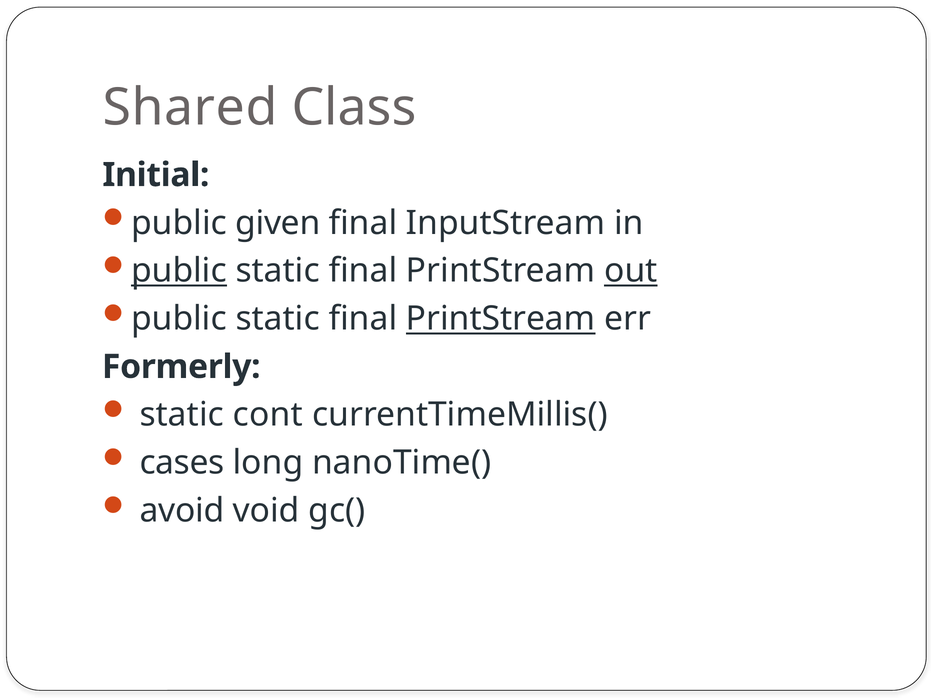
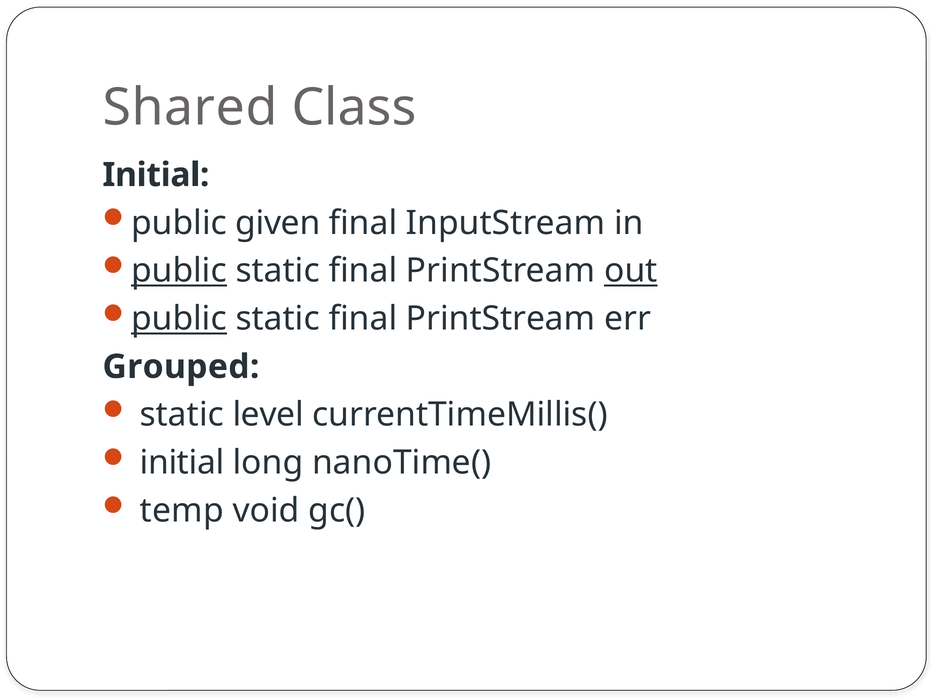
public at (179, 319) underline: none -> present
PrintStream at (501, 319) underline: present -> none
Formerly: Formerly -> Grouped
cont: cont -> level
cases at (182, 463): cases -> initial
avoid: avoid -> temp
